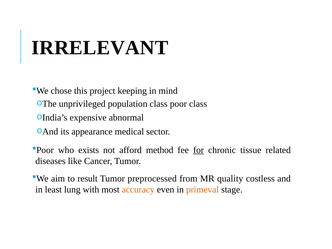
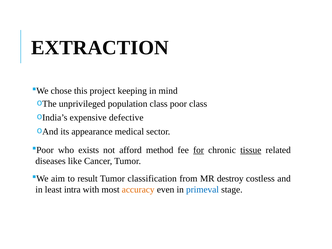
IRRELEVANT: IRRELEVANT -> EXTRACTION
abnormal: abnormal -> defective
tissue underline: none -> present
preprocessed: preprocessed -> classification
quality: quality -> destroy
lung: lung -> intra
primeval colour: orange -> blue
